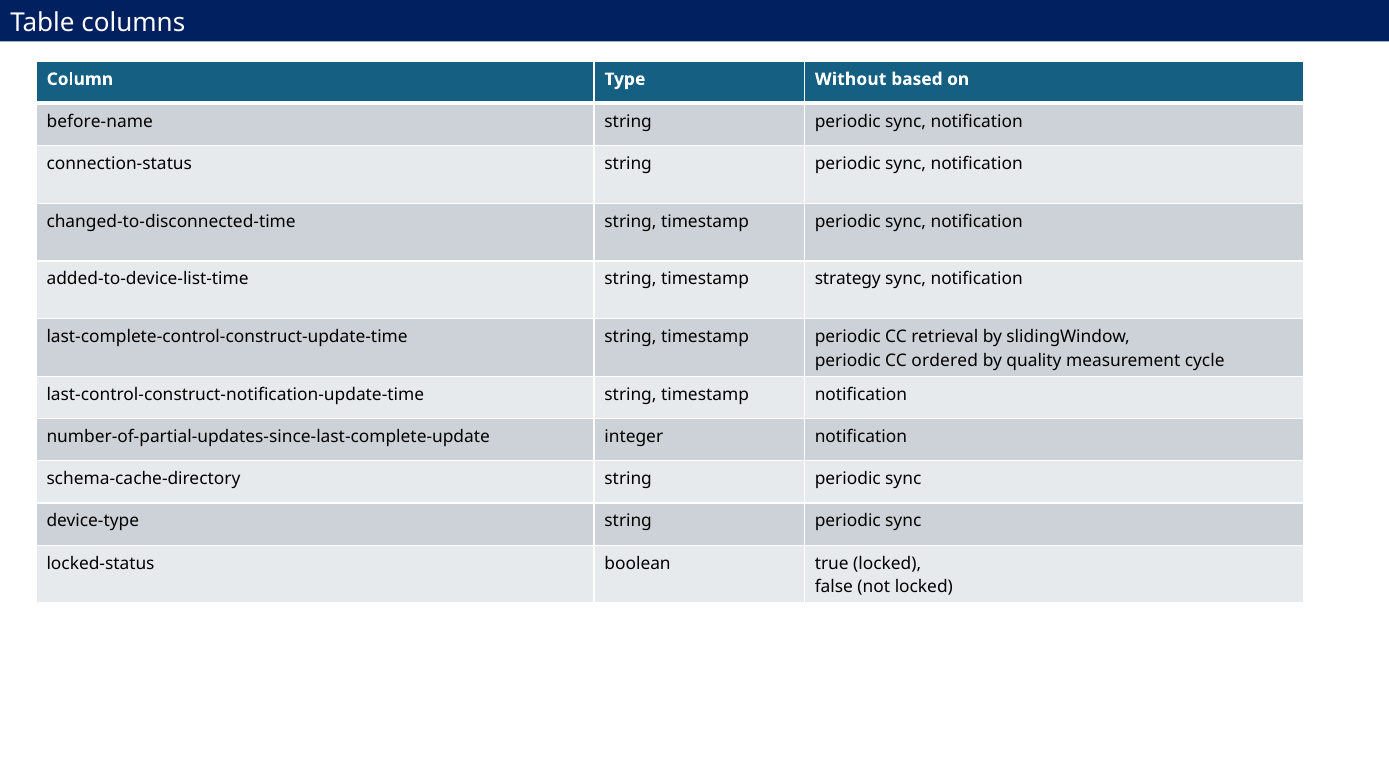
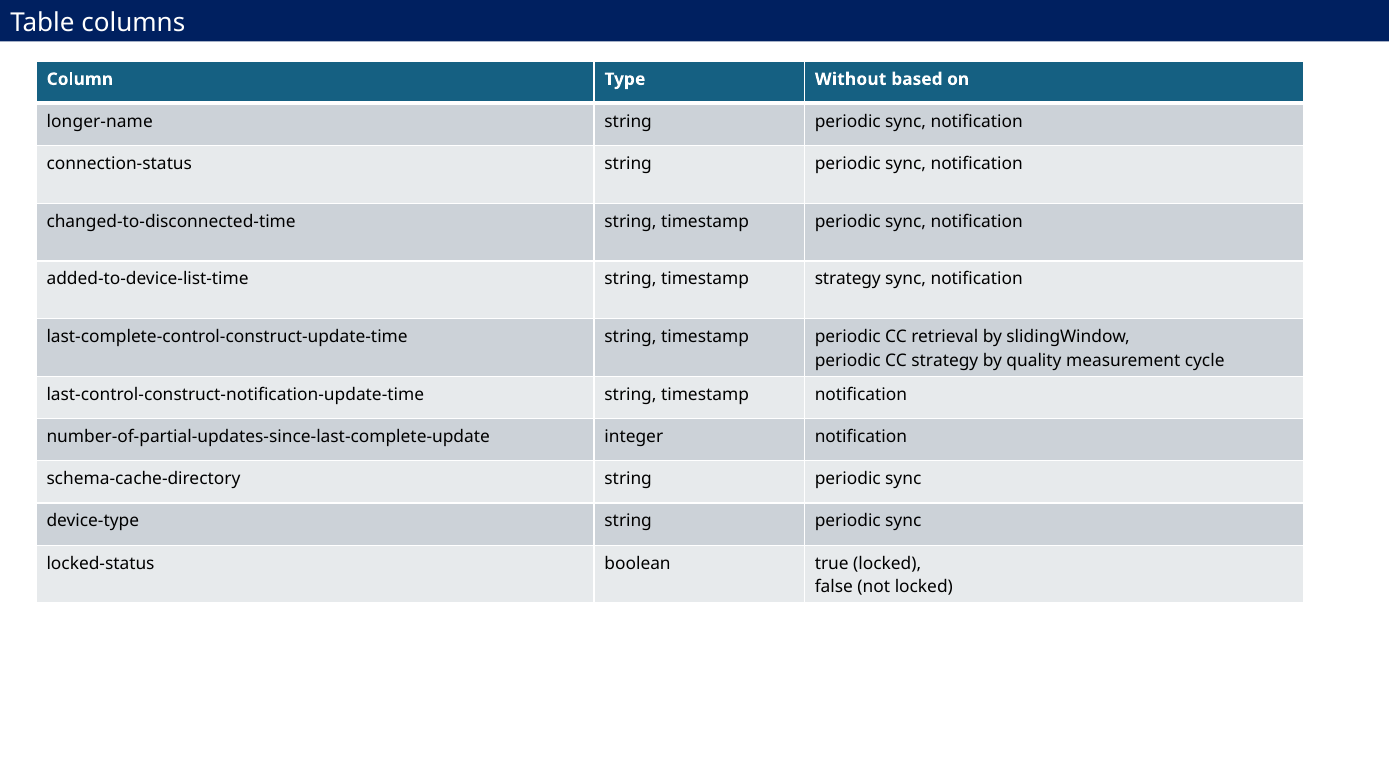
before-name: before-name -> longer-name
CC ordered: ordered -> strategy
